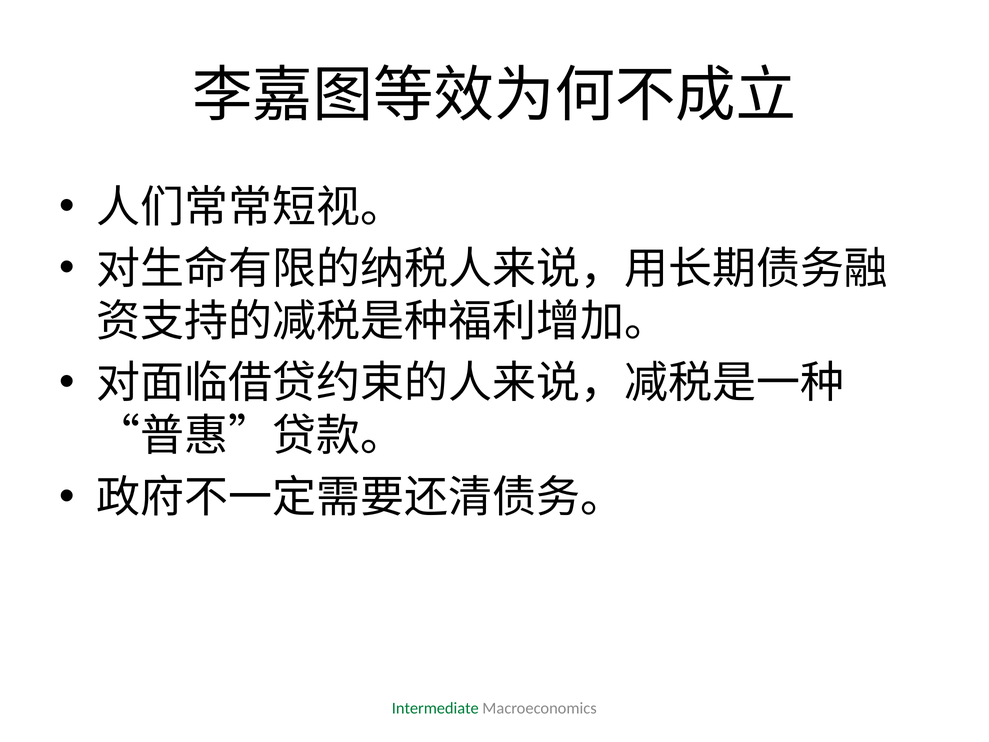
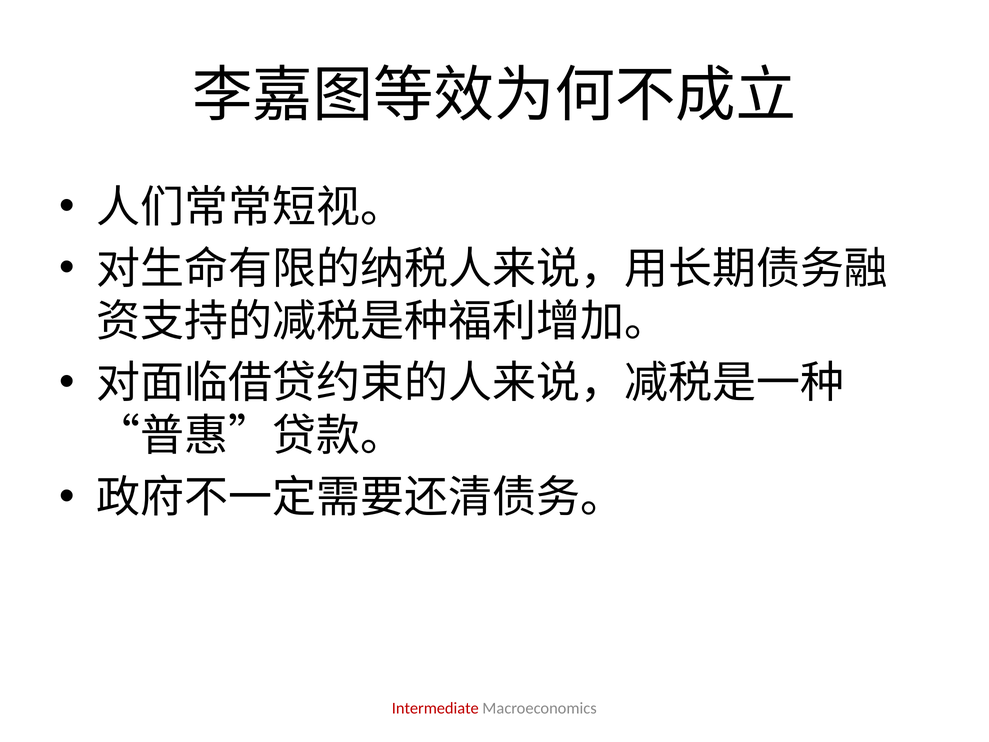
Intermediate colour: green -> red
